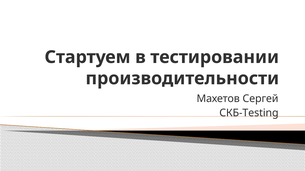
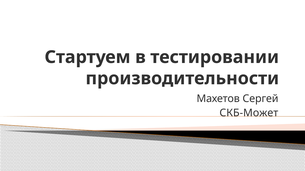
СКБ-Testing: СКБ-Testing -> СКБ-Может
